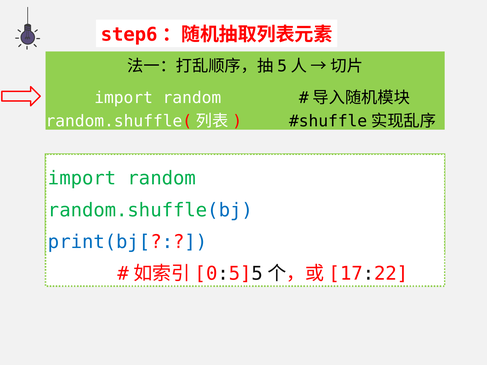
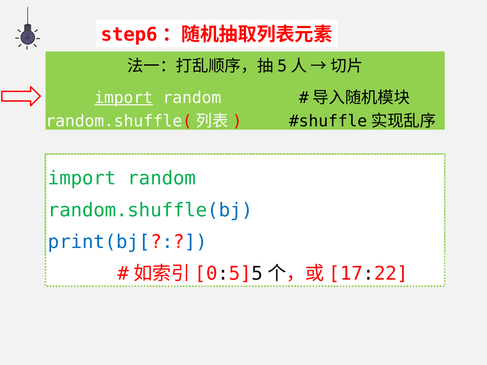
import at (124, 98) underline: none -> present
